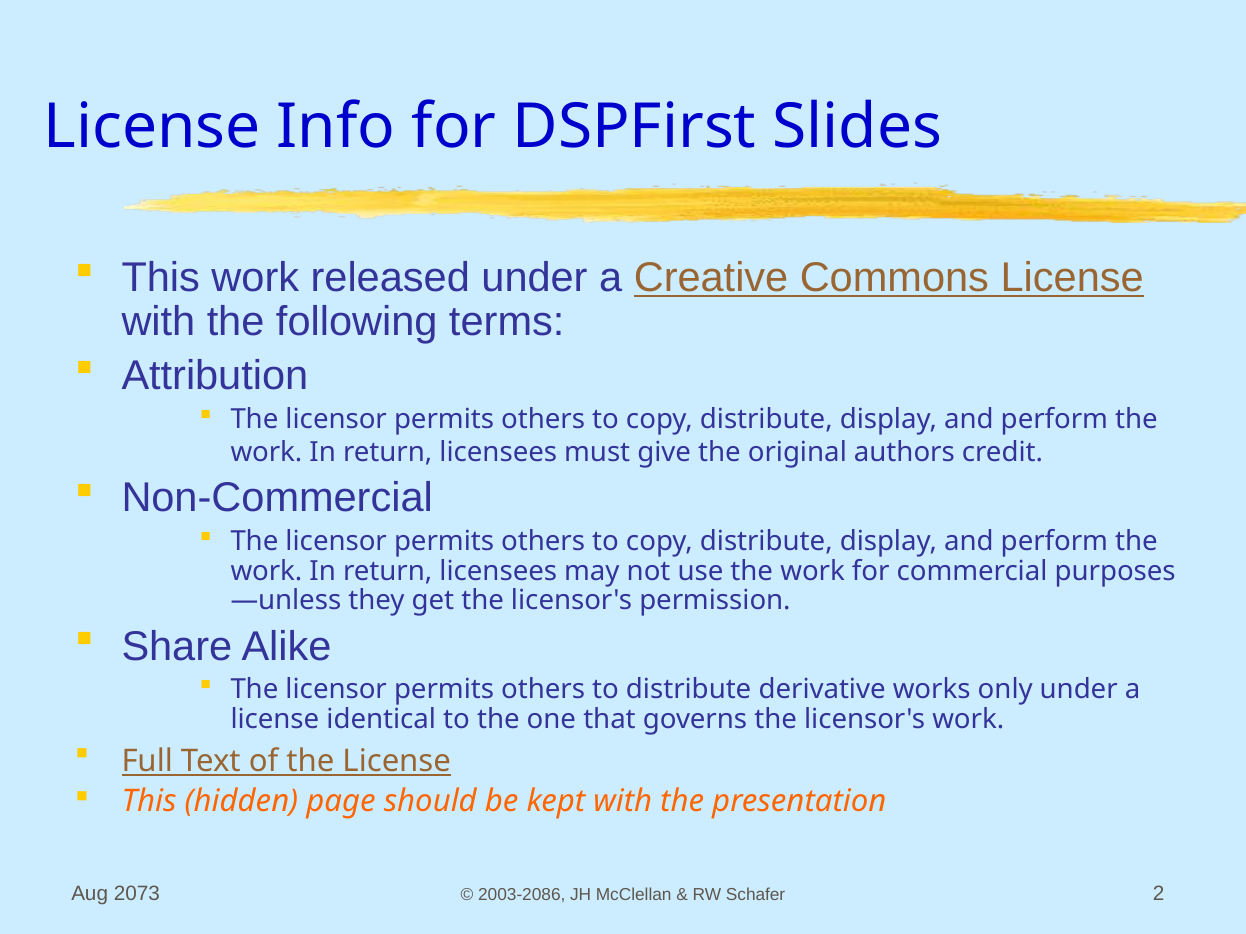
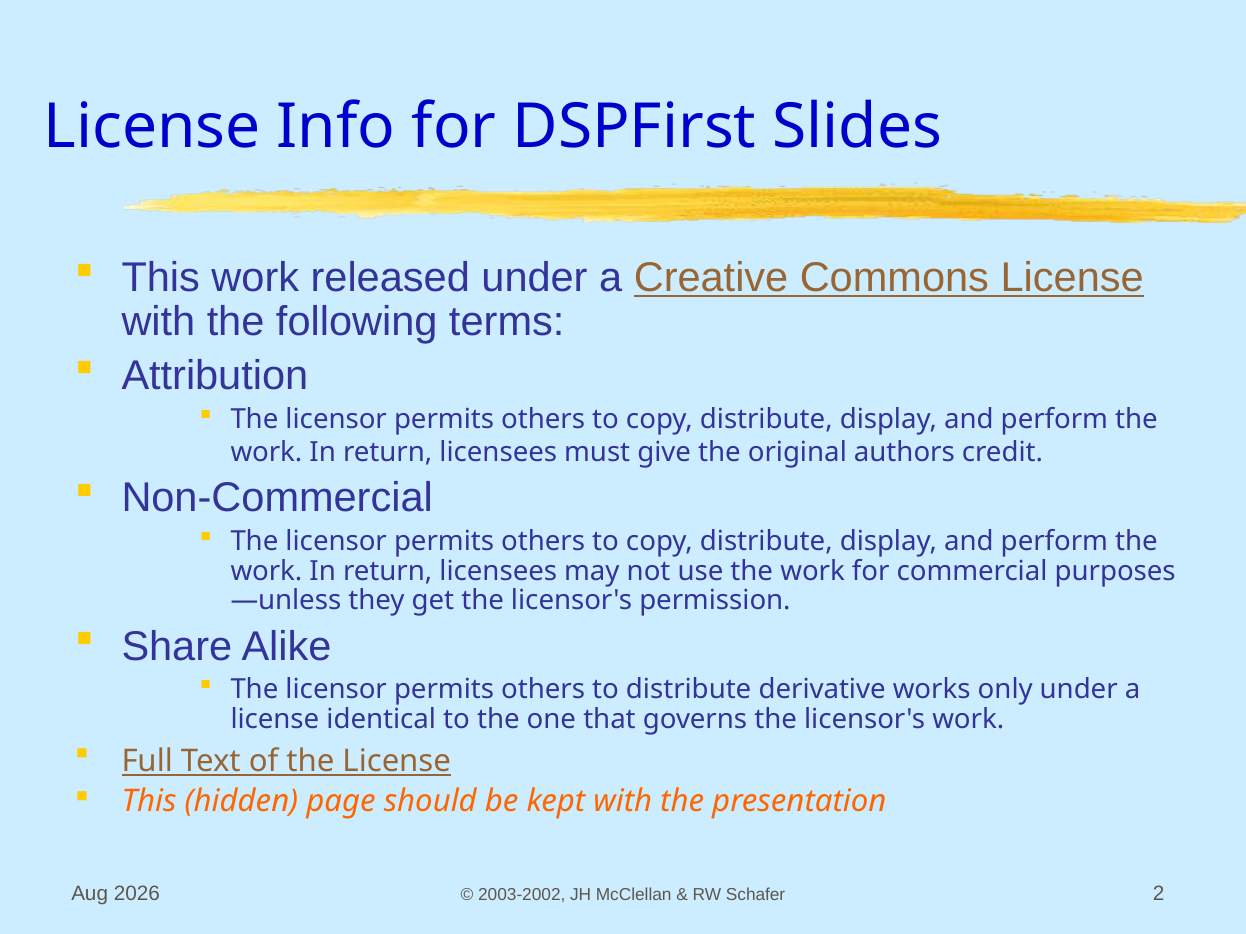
2073: 2073 -> 2026
2003-2086: 2003-2086 -> 2003-2002
